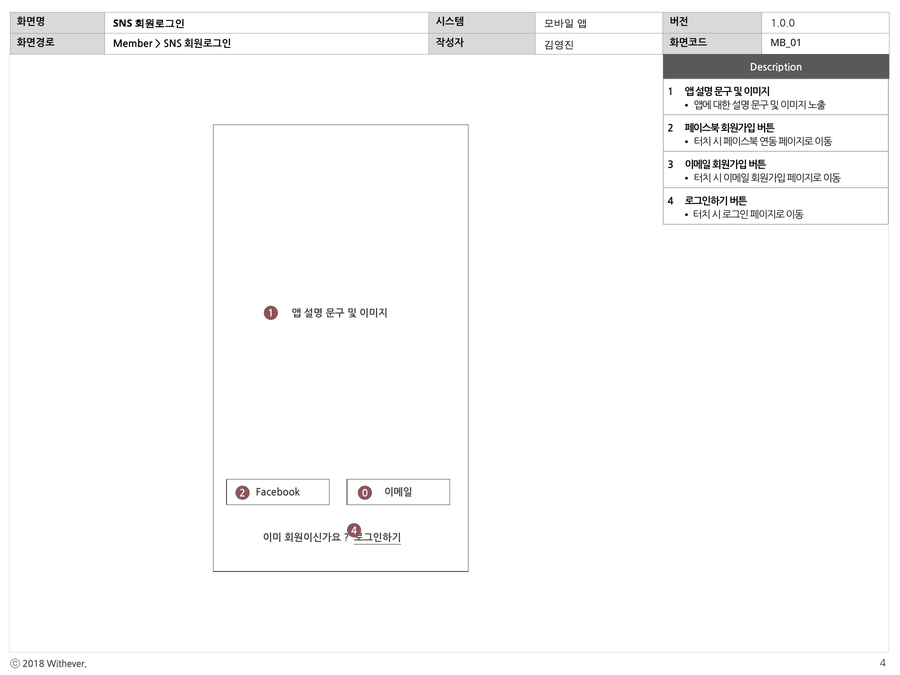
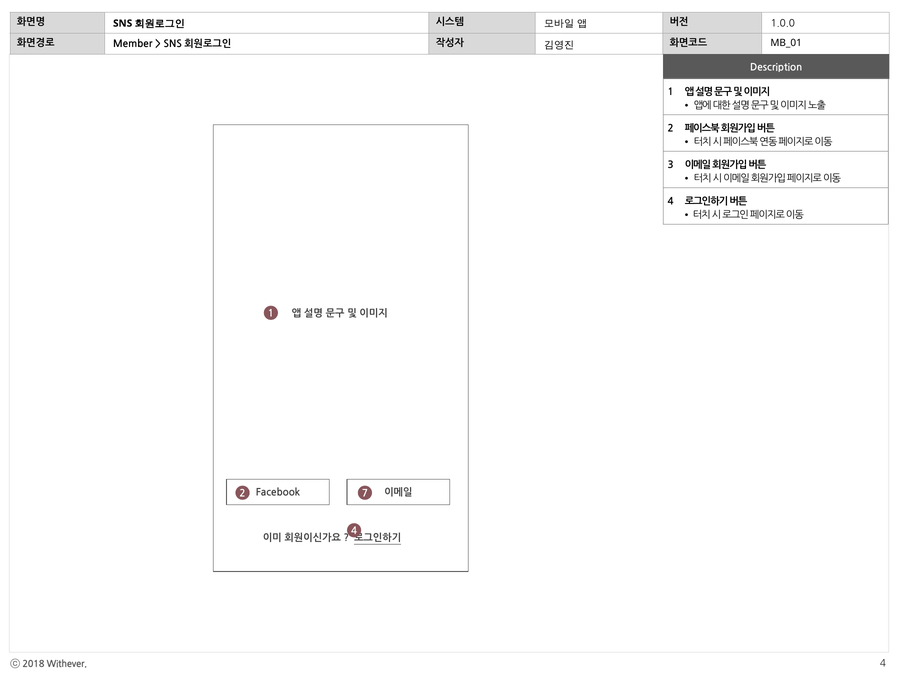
0: 0 -> 7
